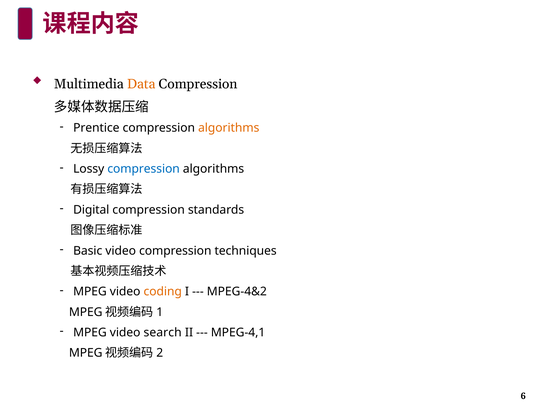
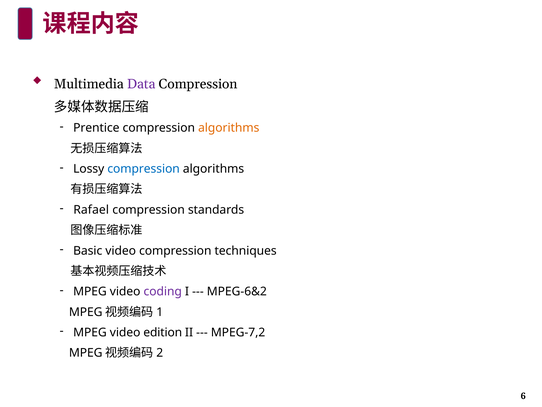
Data colour: orange -> purple
Digital: Digital -> Rafael
coding colour: orange -> purple
MPEG-4&2: MPEG-4&2 -> MPEG-6&2
search: search -> edition
MPEG-4,1: MPEG-4,1 -> MPEG-7,2
